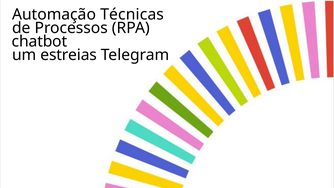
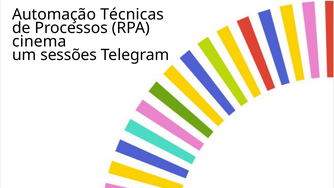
chatbot: chatbot -> cinema
estreias: estreias -> sessões
